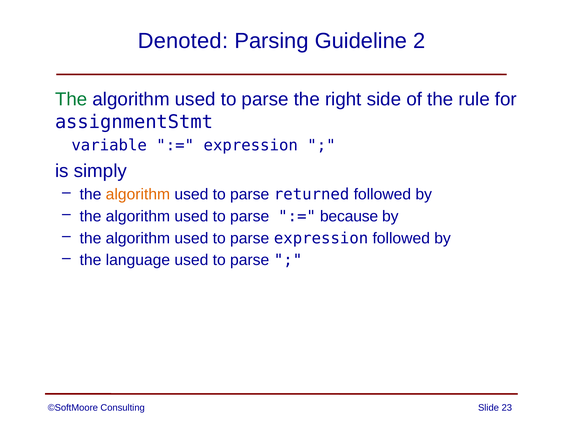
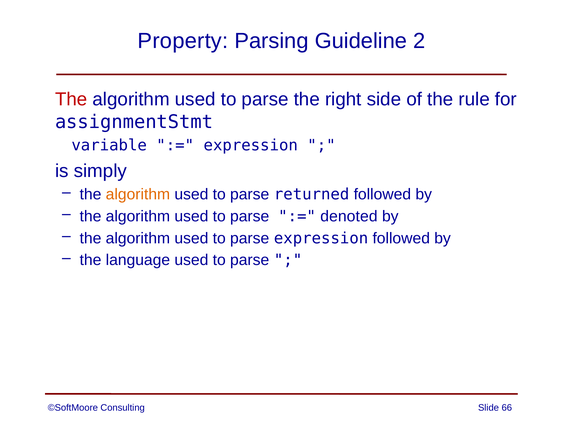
Denoted: Denoted -> Property
The at (71, 99) colour: green -> red
because: because -> denoted
23: 23 -> 66
